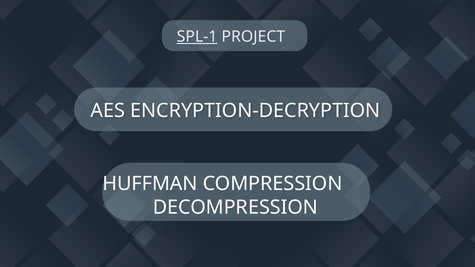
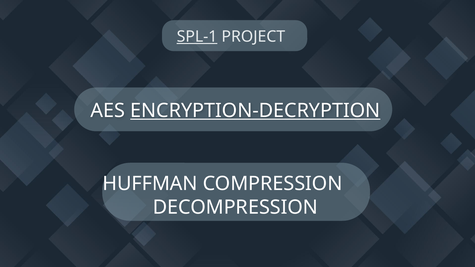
ENCRYPTION-DECRYPTION underline: none -> present
